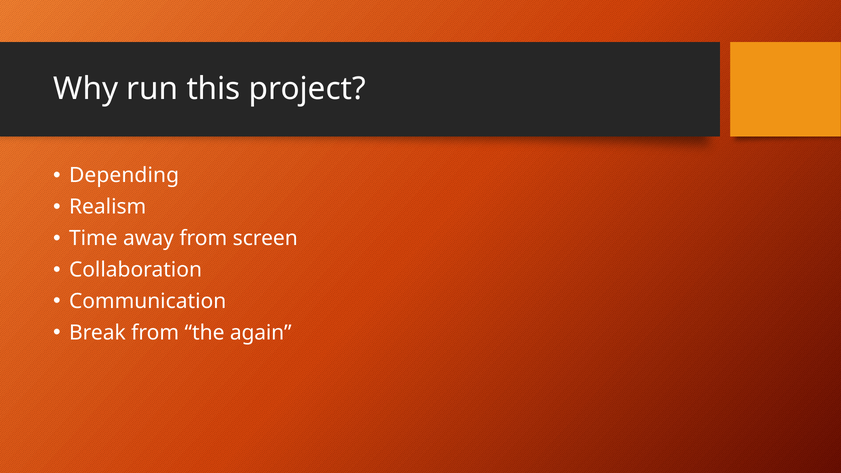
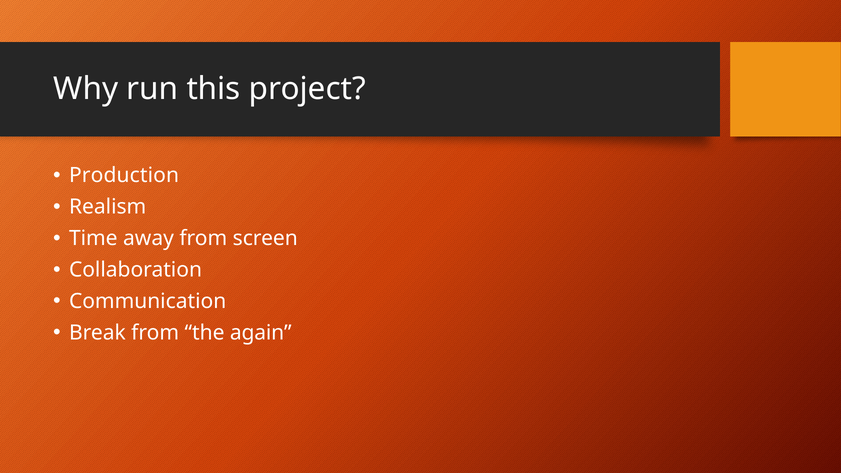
Depending: Depending -> Production
